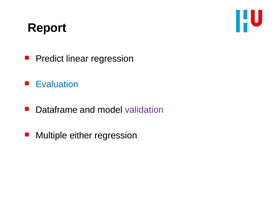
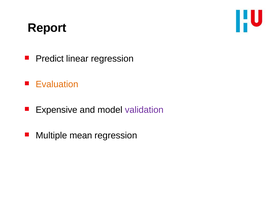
Evaluation colour: blue -> orange
Dataframe: Dataframe -> Expensive
either: either -> mean
